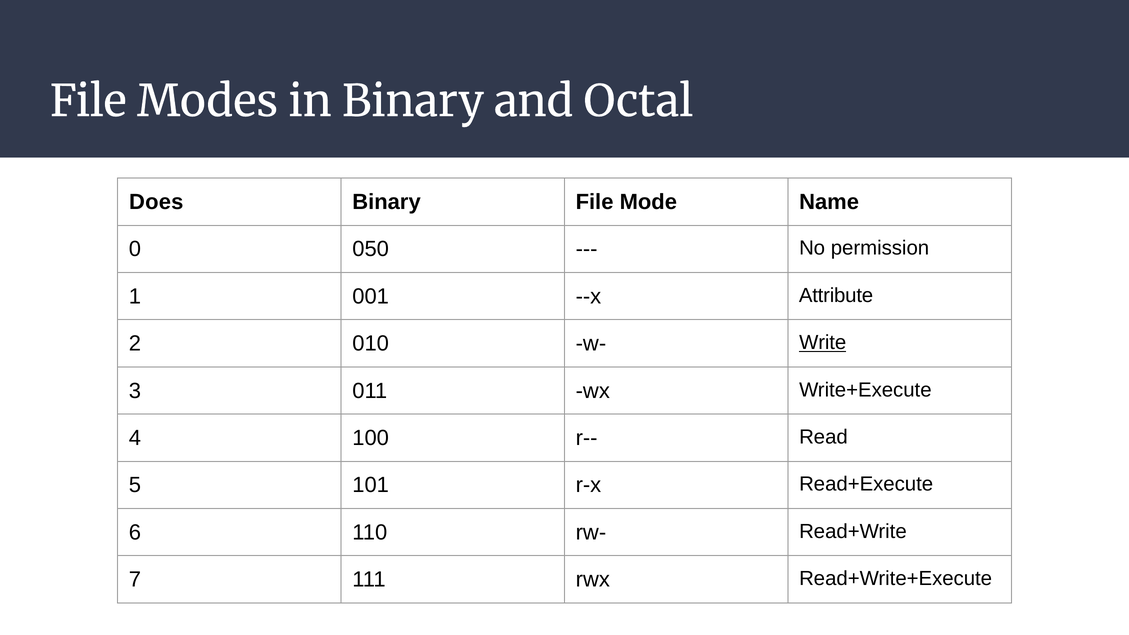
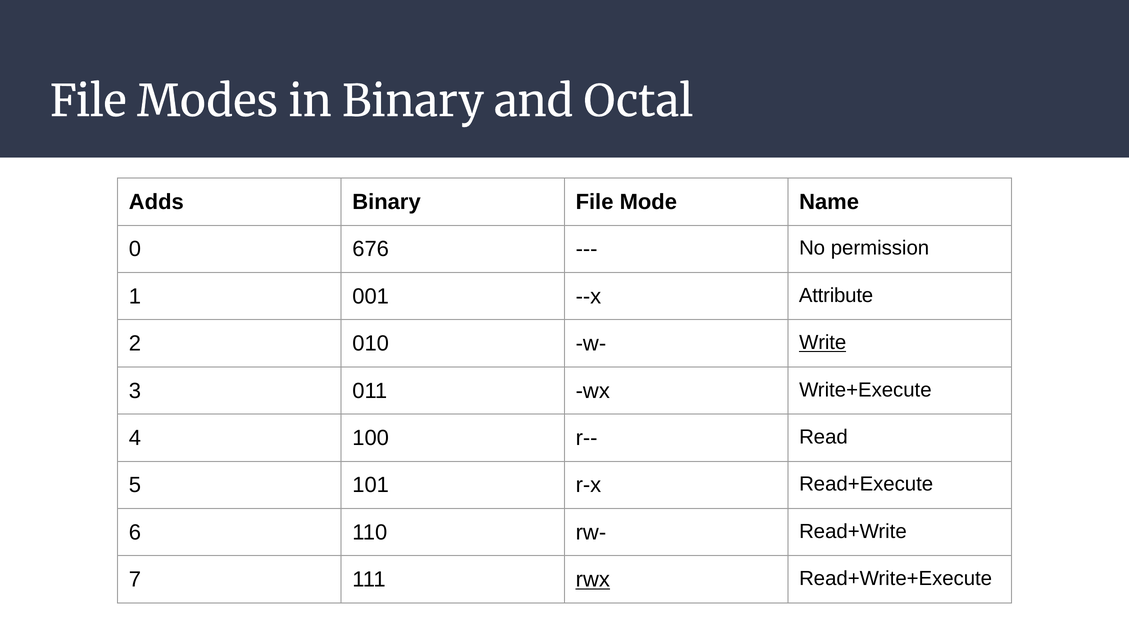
Does: Does -> Adds
050: 050 -> 676
rwx underline: none -> present
